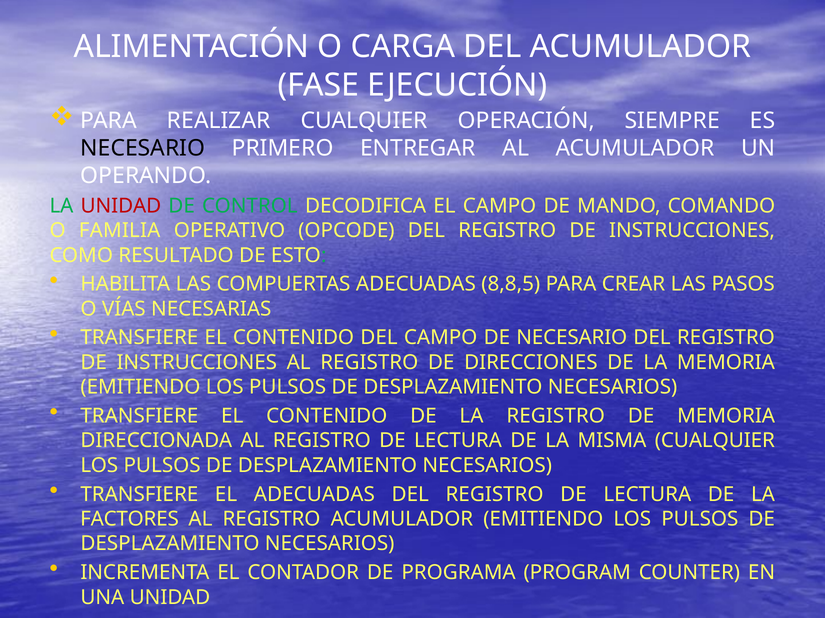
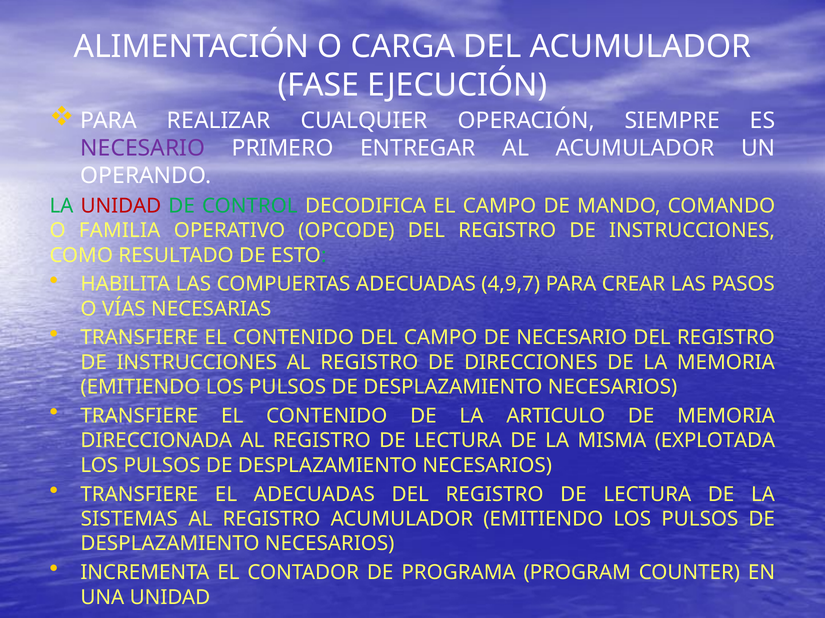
NECESARIO at (143, 148) colour: black -> purple
8,8,5: 8,8,5 -> 4,9,7
LA REGISTRO: REGISTRO -> ARTICULO
MISMA CUALQUIER: CUALQUIER -> EXPLOTADA
FACTORES: FACTORES -> SISTEMAS
